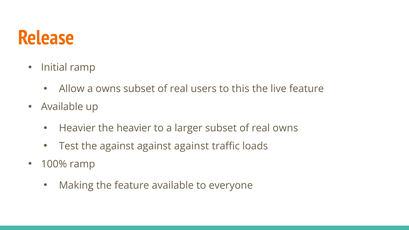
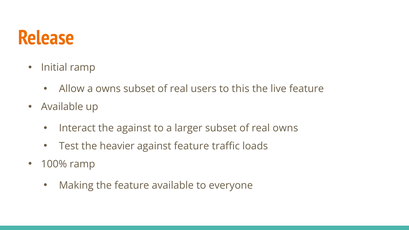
Heavier at (77, 128): Heavier -> Interact
the heavier: heavier -> against
the against: against -> heavier
against at (192, 146): against -> feature
